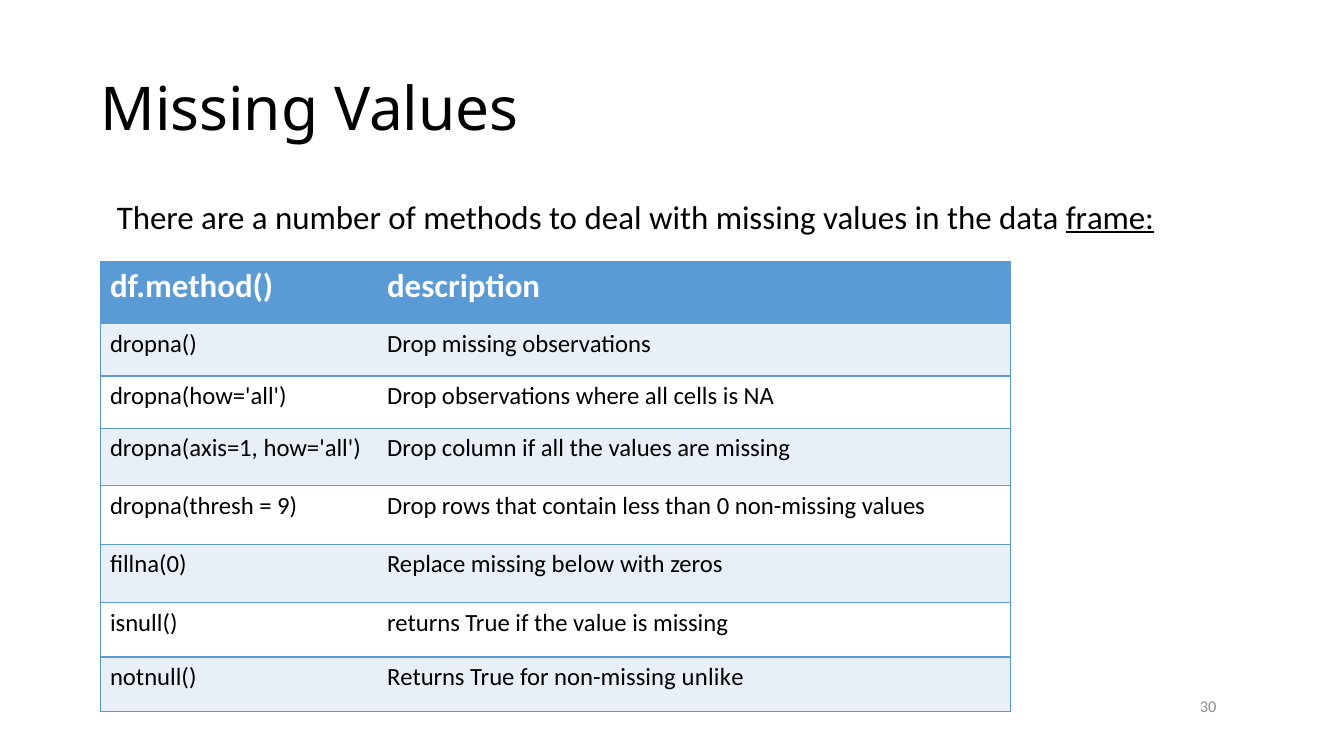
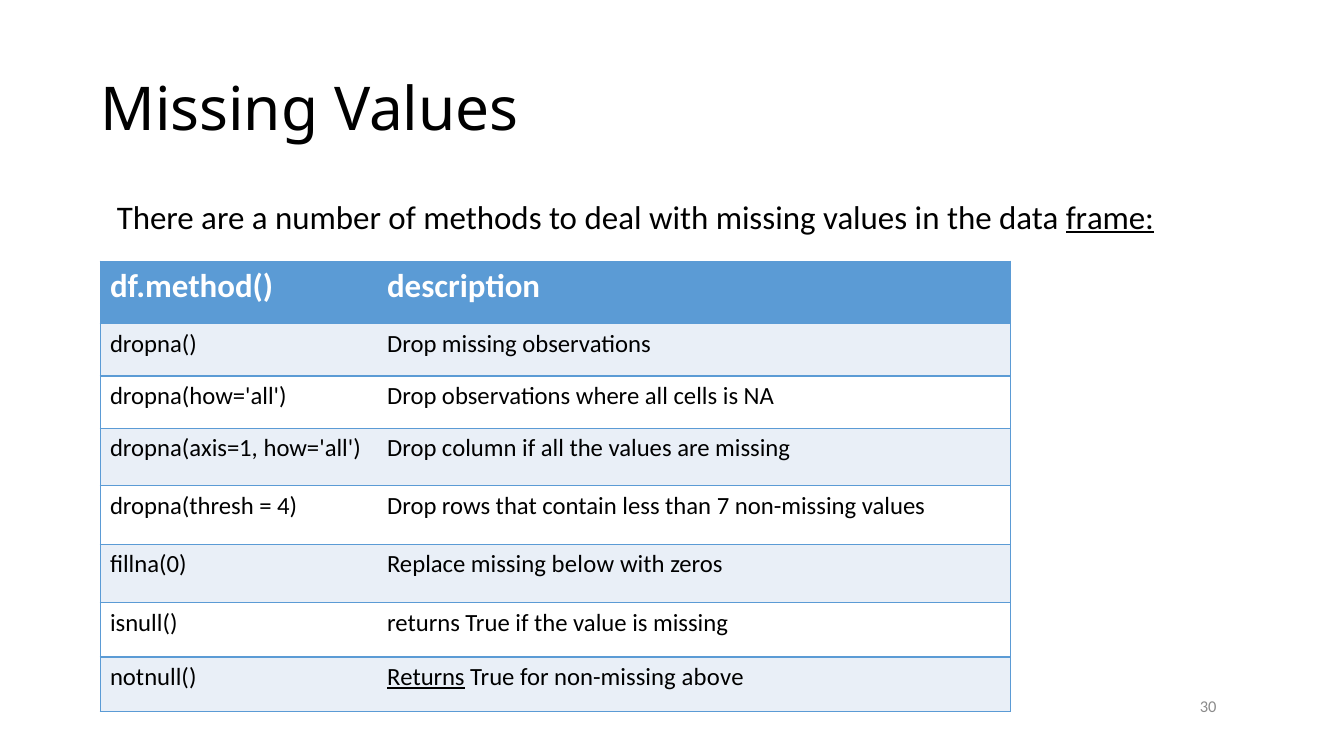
9: 9 -> 4
0: 0 -> 7
Returns at (426, 677) underline: none -> present
unlike: unlike -> above
